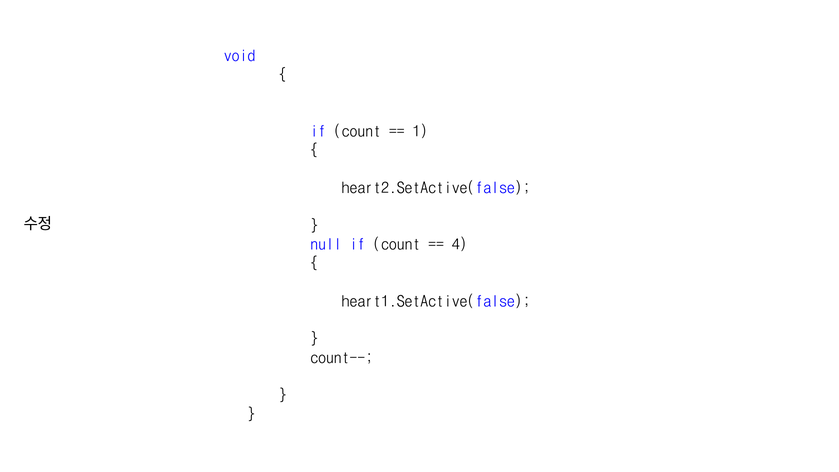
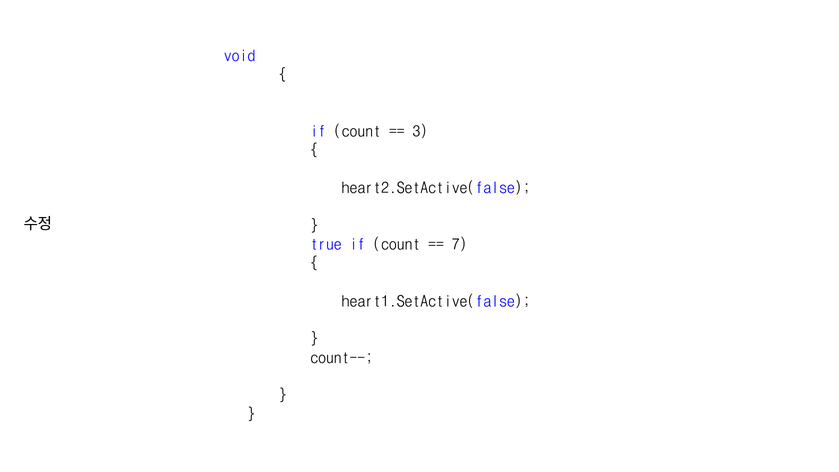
1: 1 -> 3
null: null -> true
4: 4 -> 7
